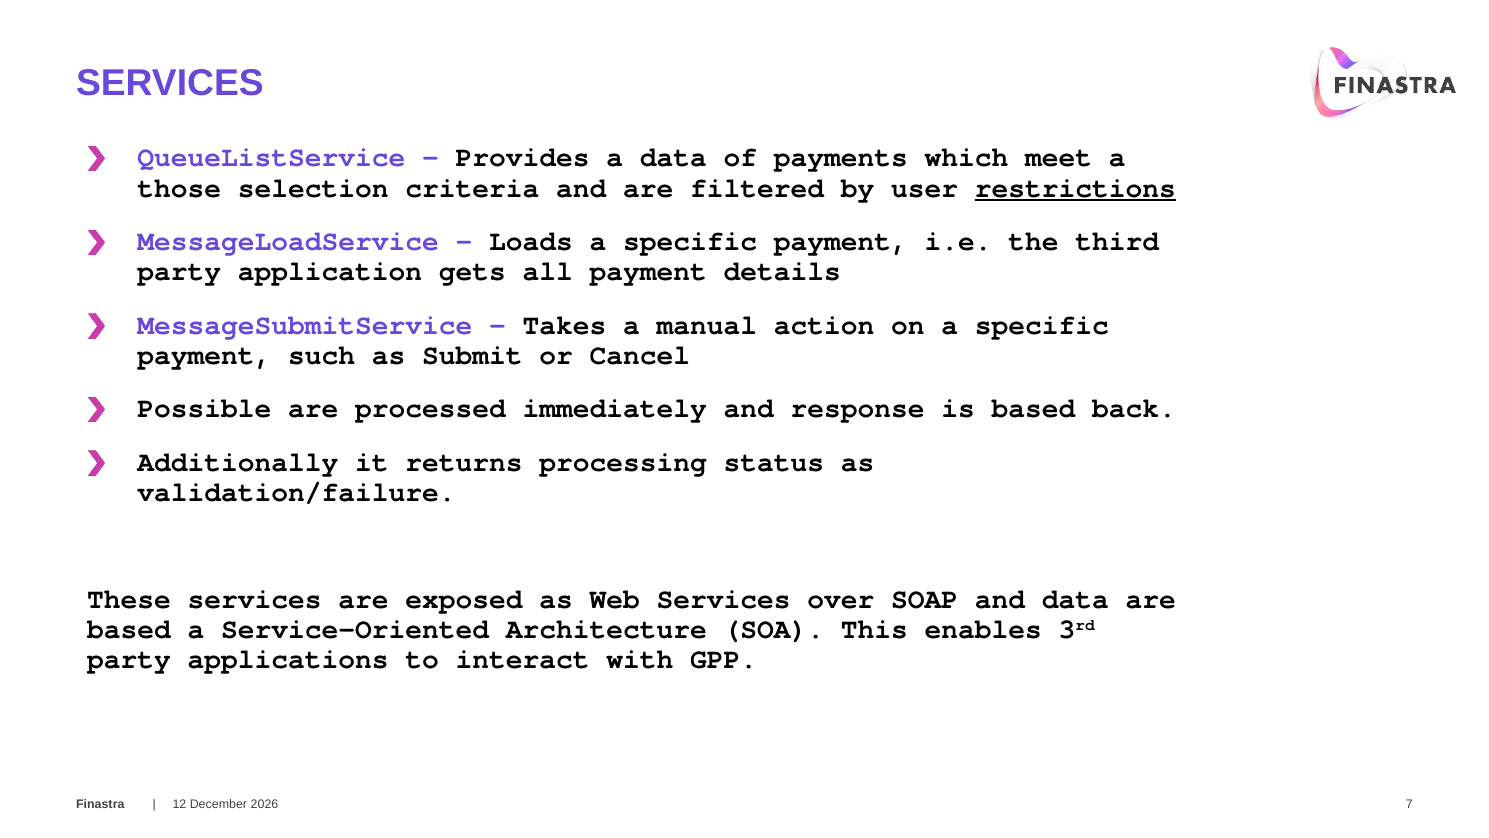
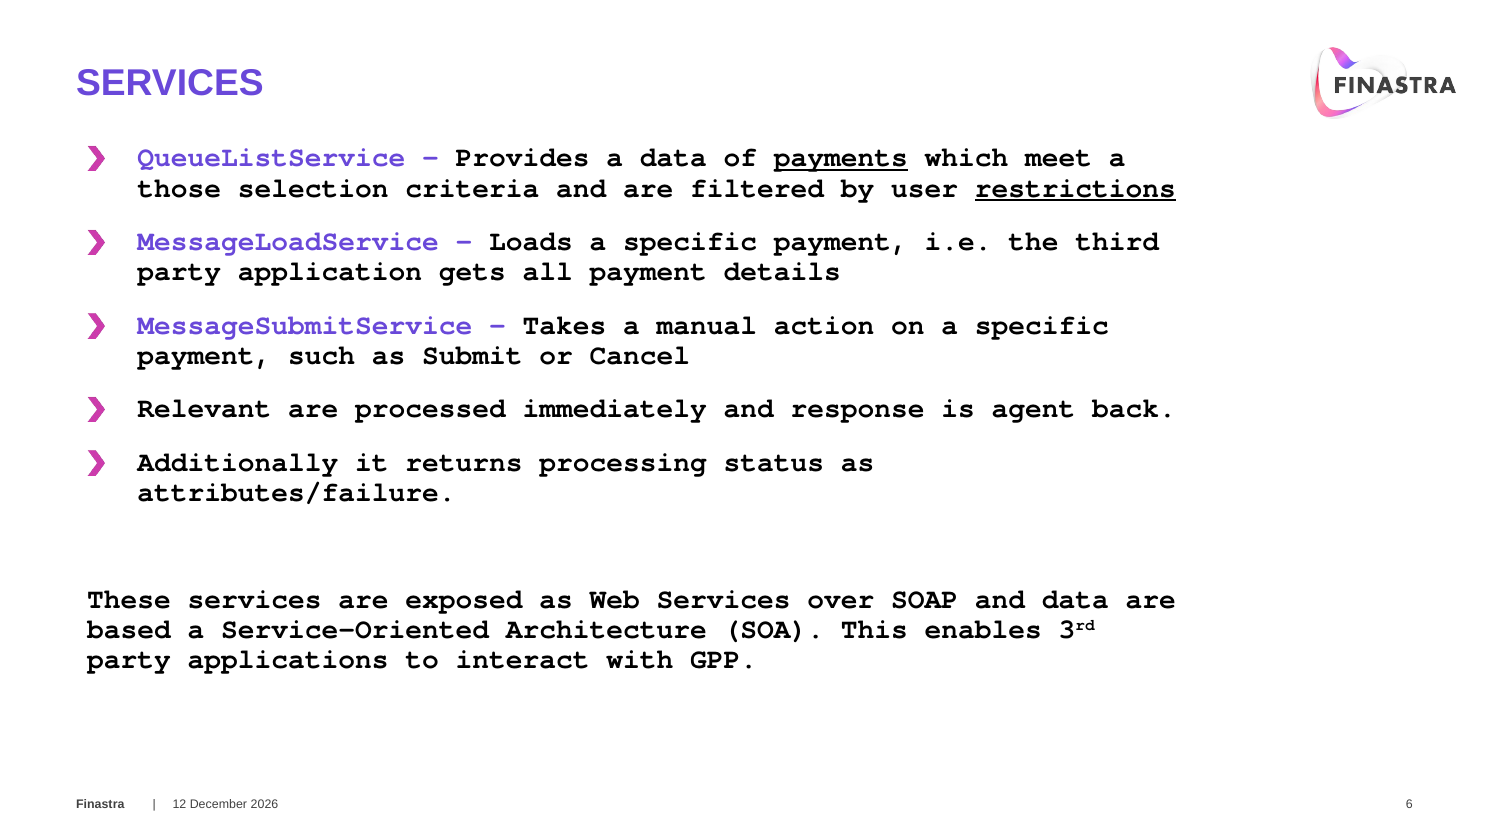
payments underline: none -> present
Possible: Possible -> Relevant
is based: based -> agent
validation/failure: validation/failure -> attributes/failure
7: 7 -> 6
